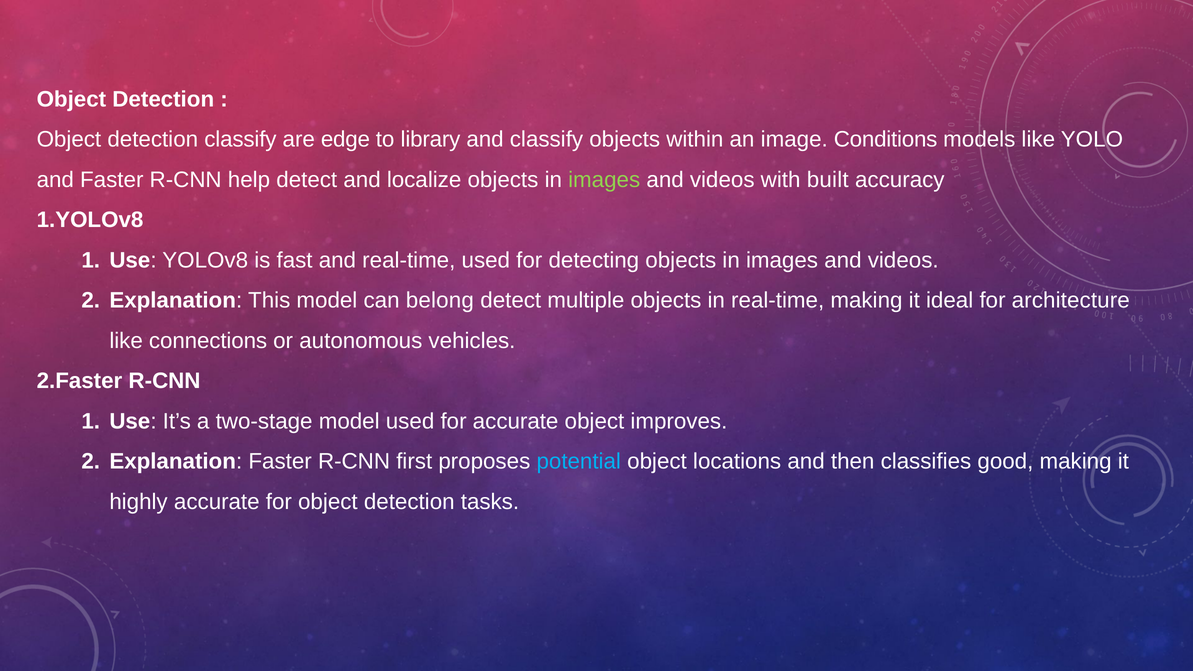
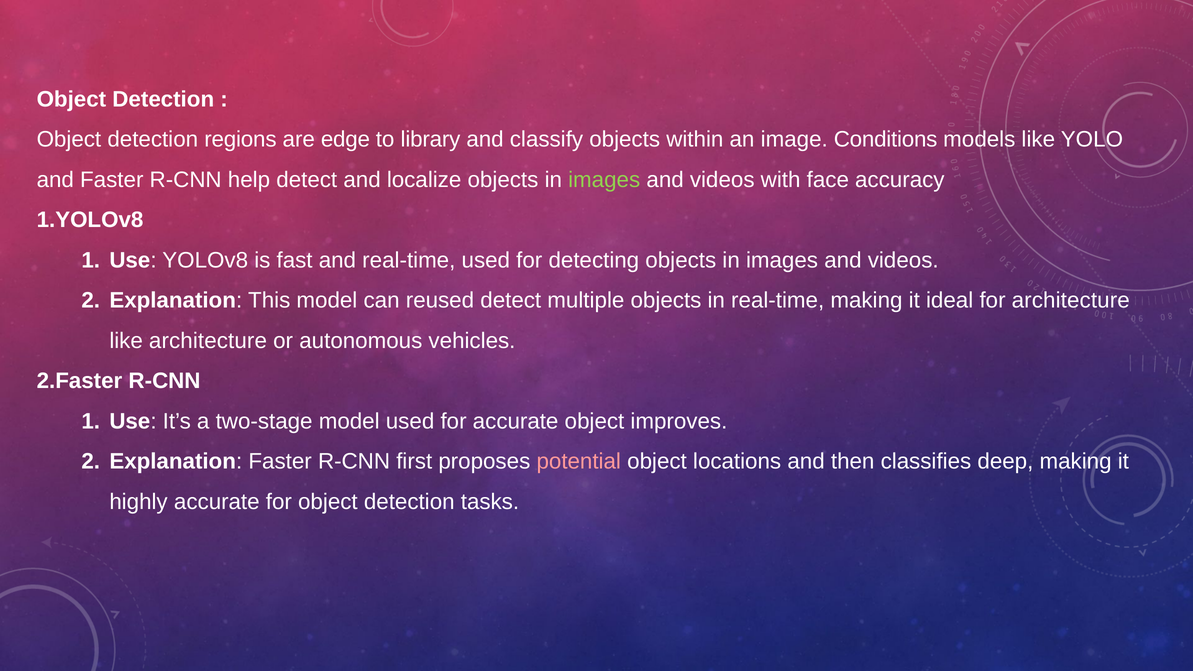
detection classify: classify -> regions
built: built -> face
belong: belong -> reused
like connections: connections -> architecture
potential colour: light blue -> pink
good: good -> deep
